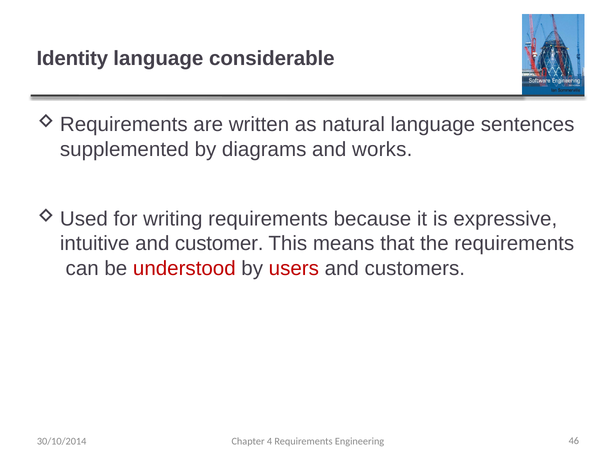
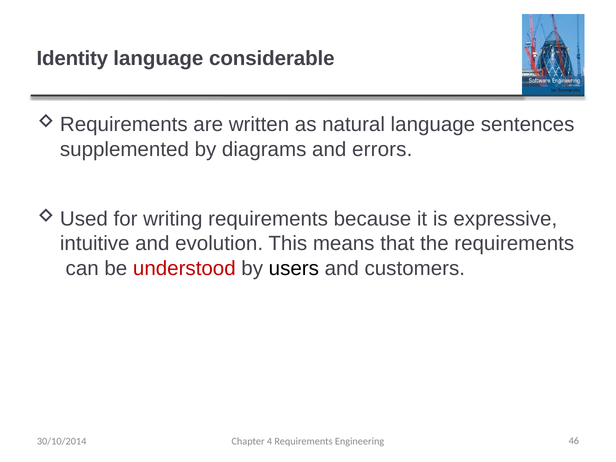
works: works -> errors
customer: customer -> evolution
users colour: red -> black
